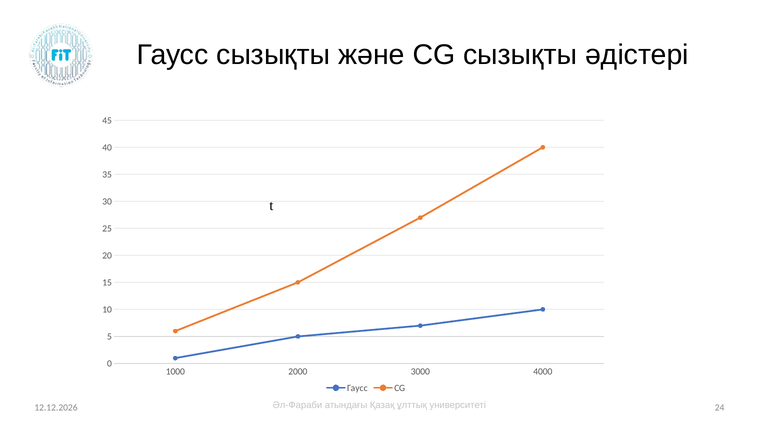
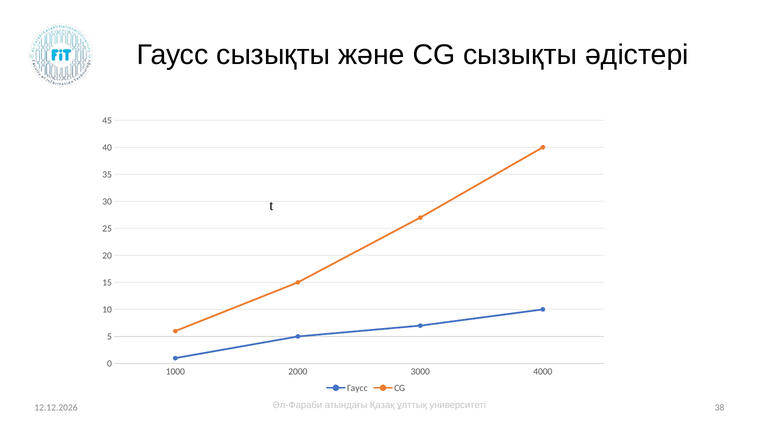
24: 24 -> 38
